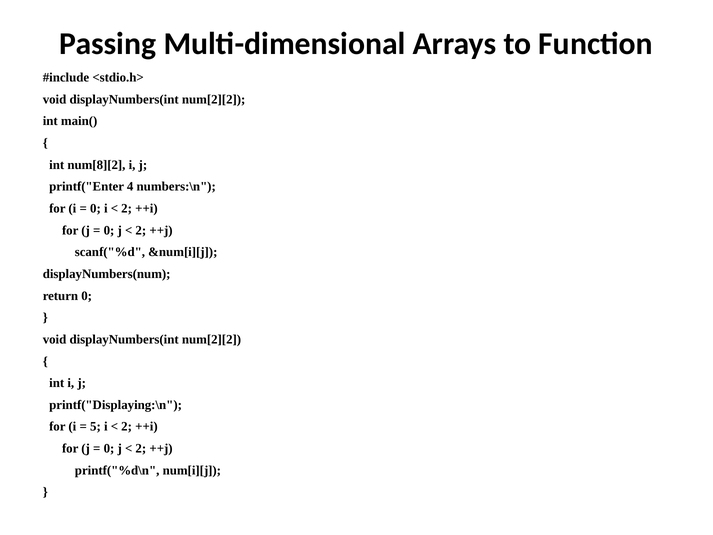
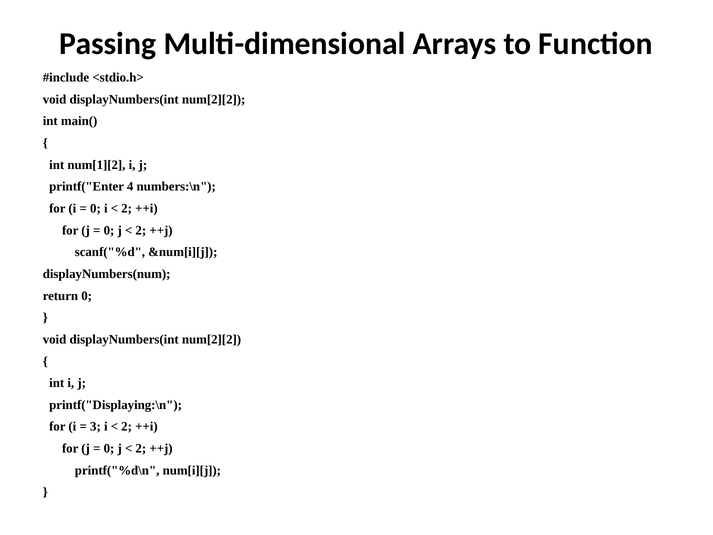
num[8][2: num[8][2 -> num[1][2
5: 5 -> 3
